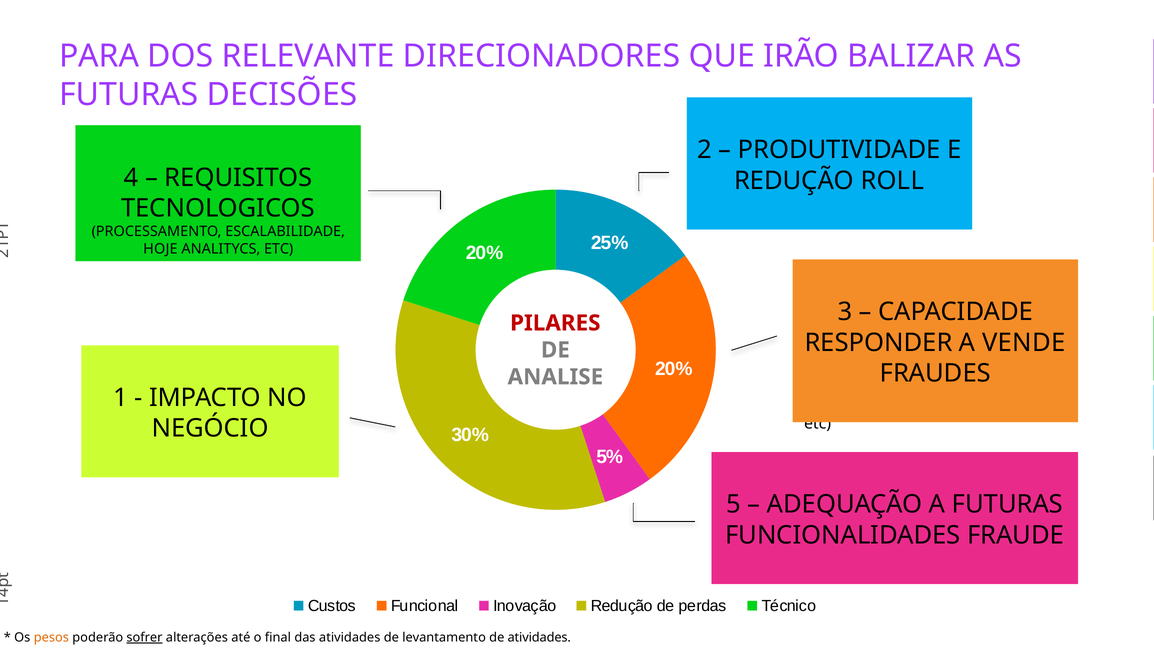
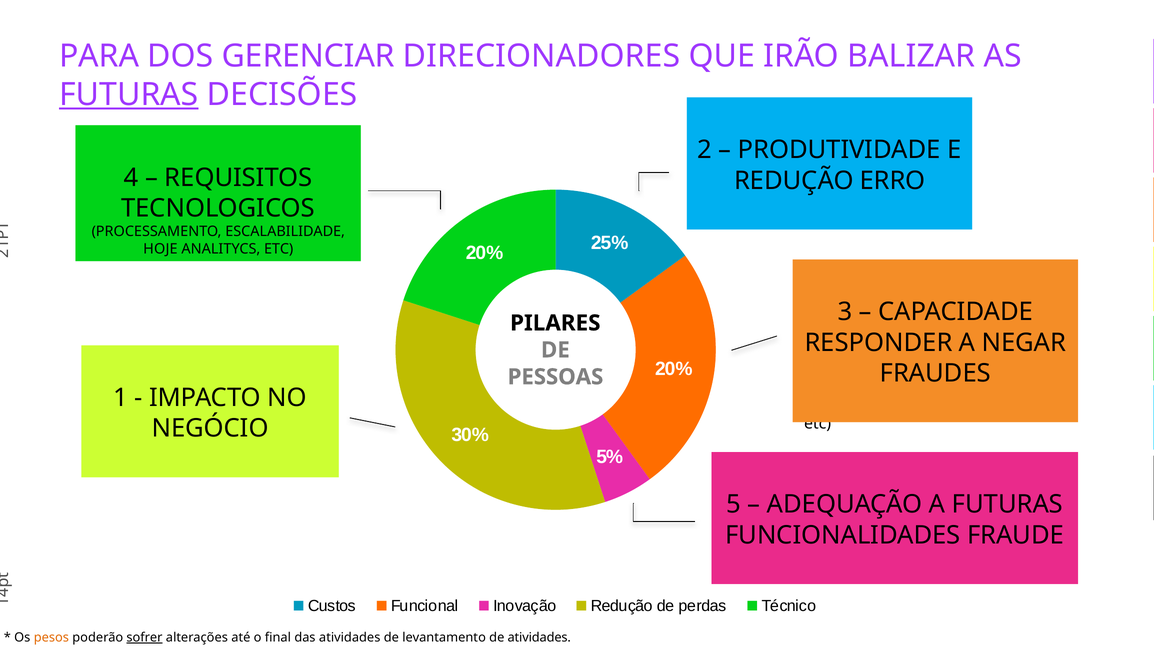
RELEVANTE: RELEVANTE -> GERENCIAR
FUTURAS at (129, 95) underline: none -> present
ROLL: ROLL -> ERRO
PILARES colour: red -> black
VENDE: VENDE -> NEGAR
ANALISE: ANALISE -> PESSOAS
